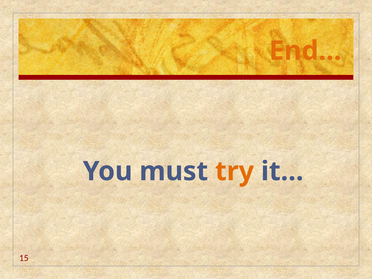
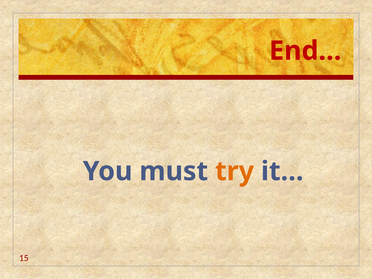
End… colour: orange -> red
